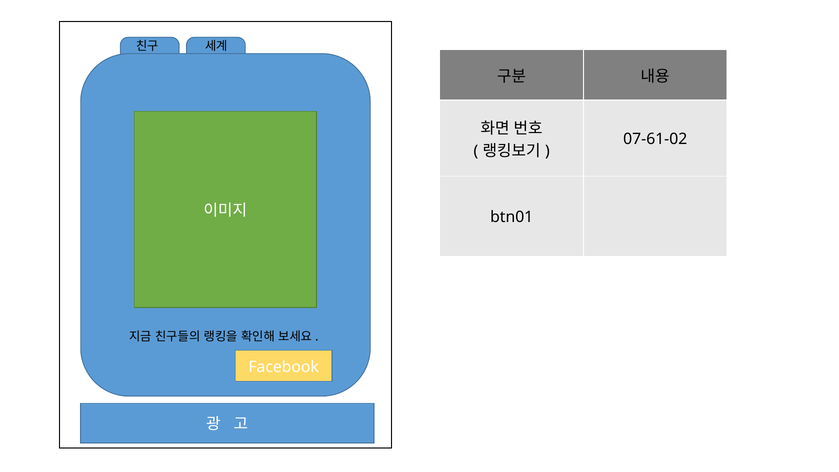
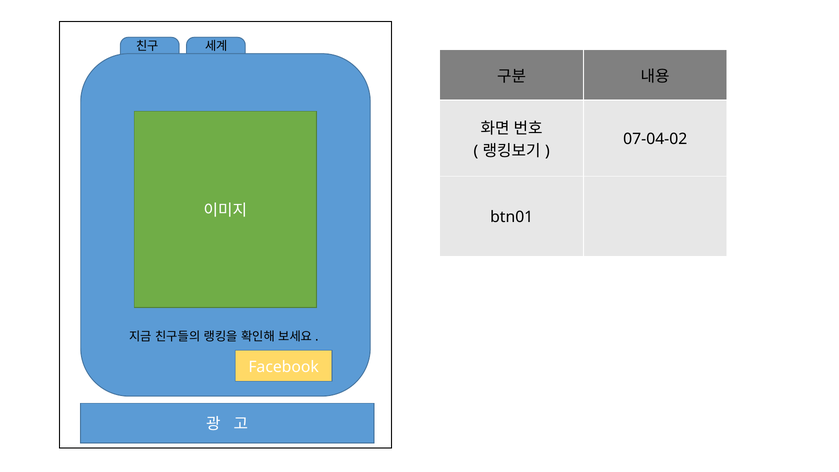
07-61-02: 07-61-02 -> 07-04-02
